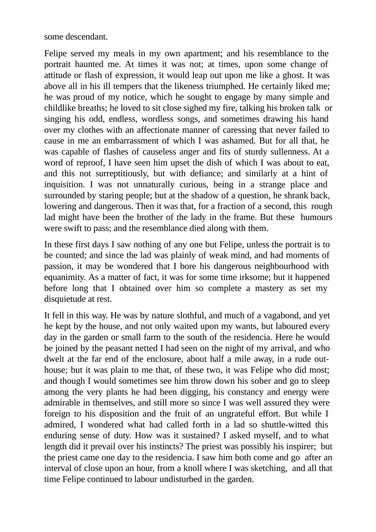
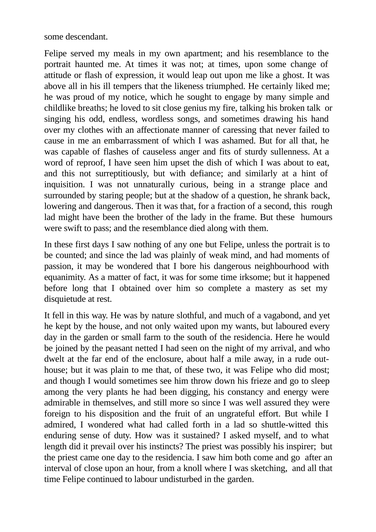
sighed: sighed -> genius
sober: sober -> frieze
